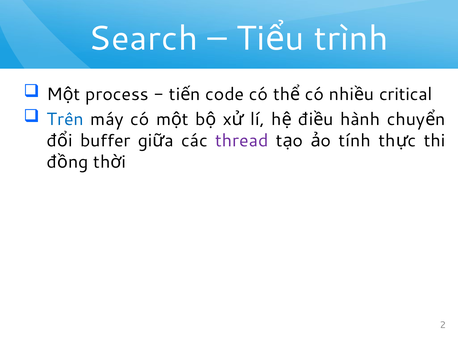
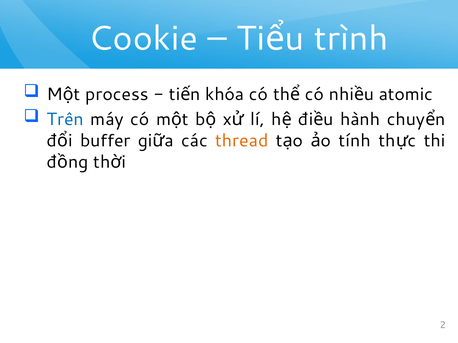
Search: Search -> Cookie
code: code -> khóa
critical: critical -> atomic
thread colour: purple -> orange
